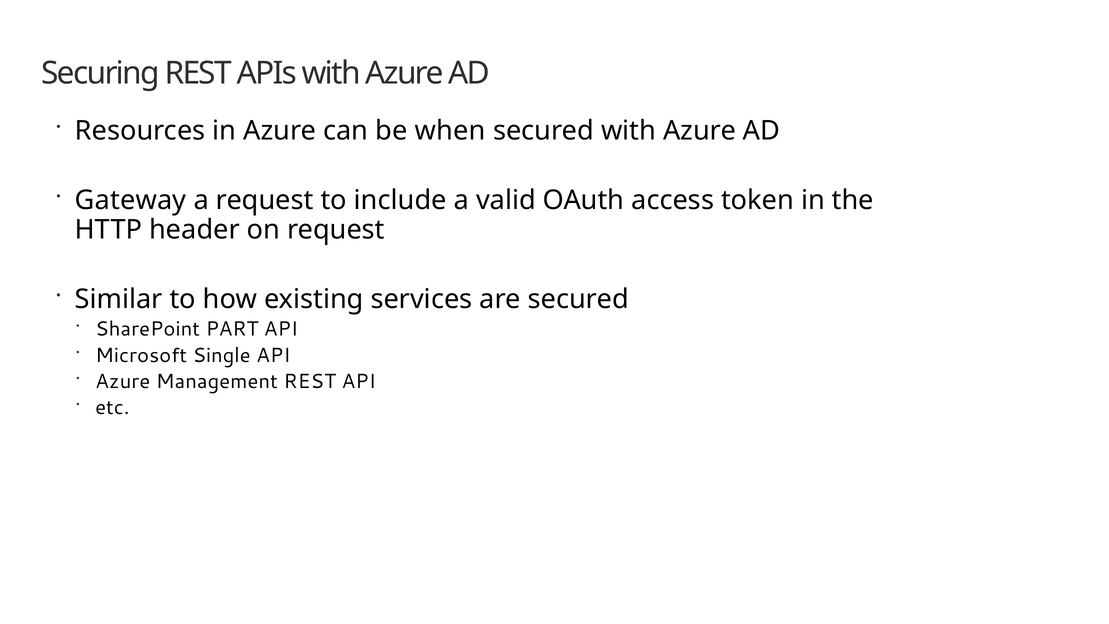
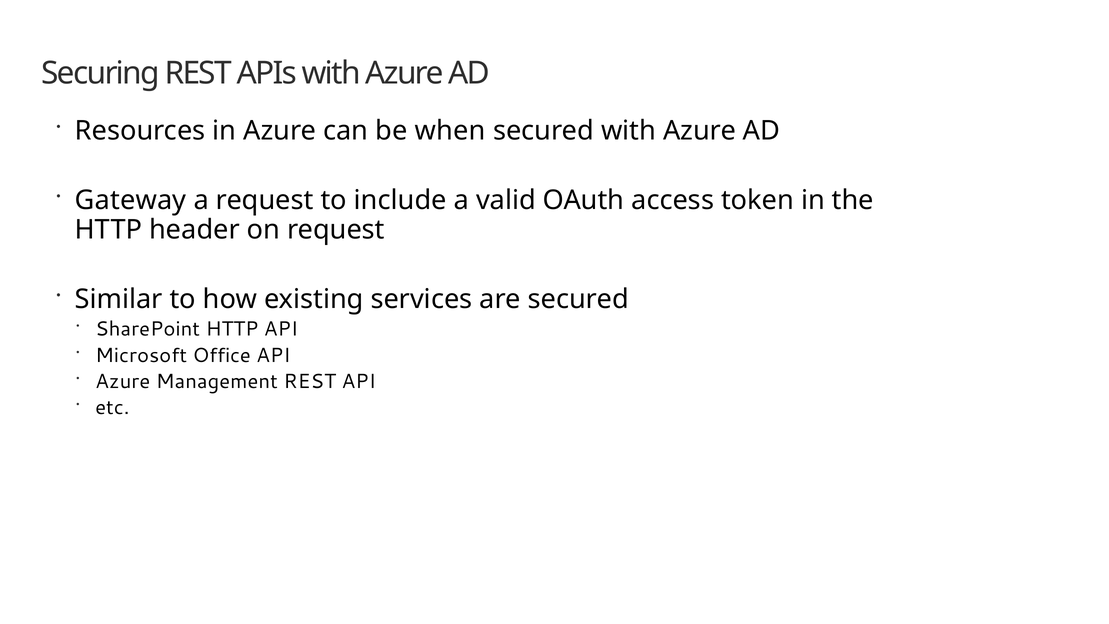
SharePoint PART: PART -> HTTP
Single: Single -> Office
